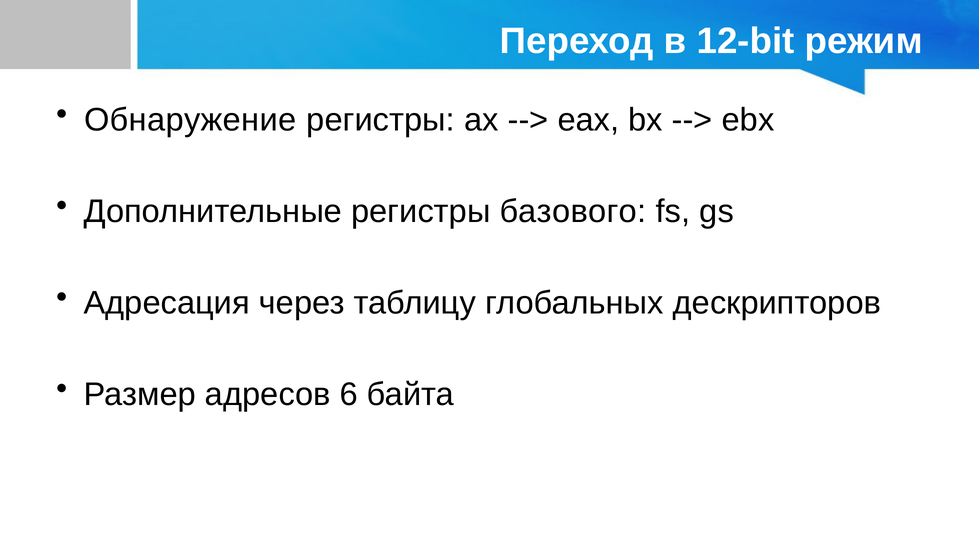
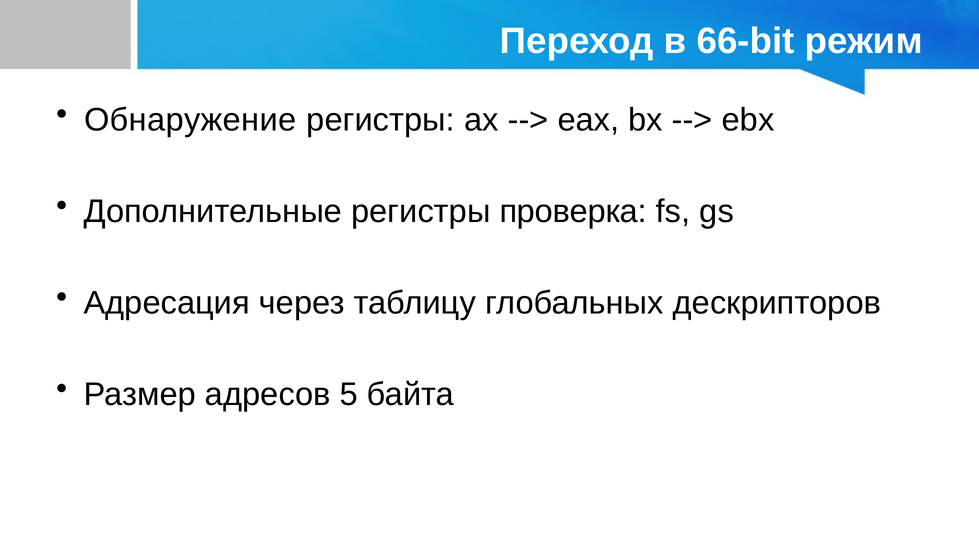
12-bit: 12-bit -> 66-bit
базового: базового -> проверка
6: 6 -> 5
